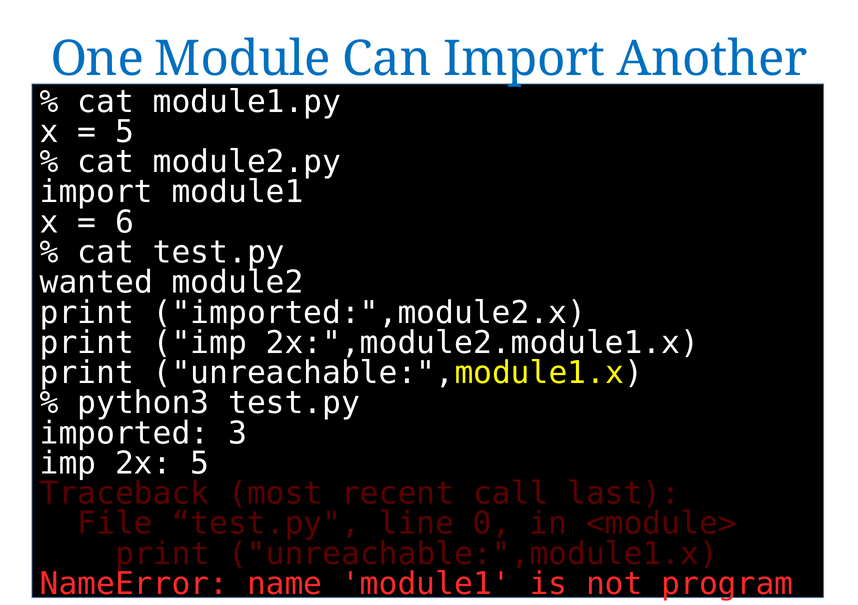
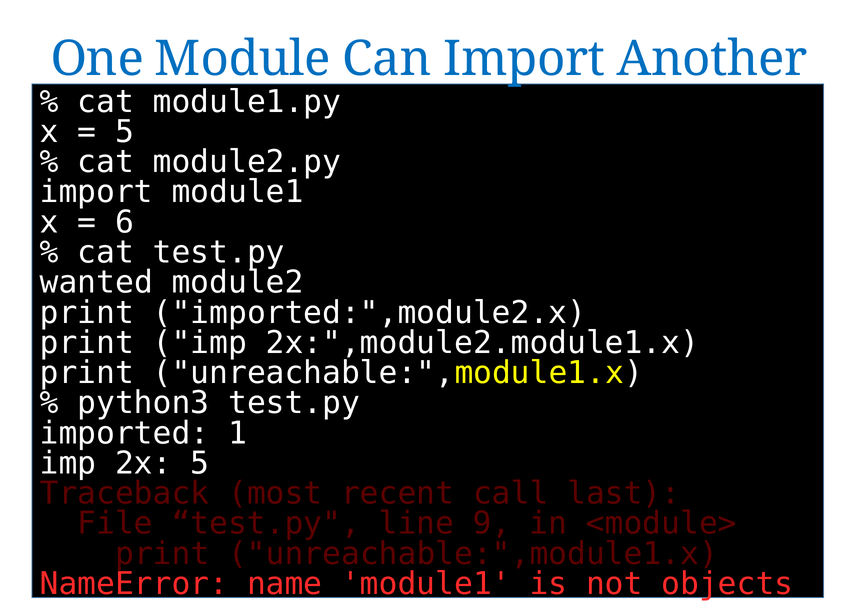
3: 3 -> 1
0: 0 -> 9
program: program -> objects
